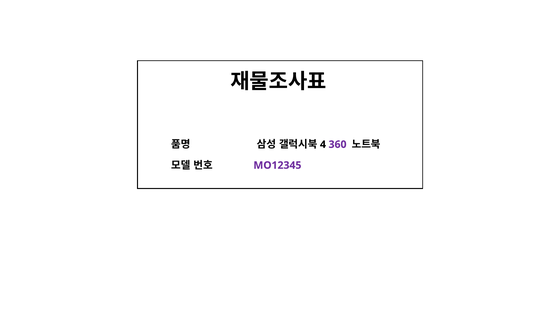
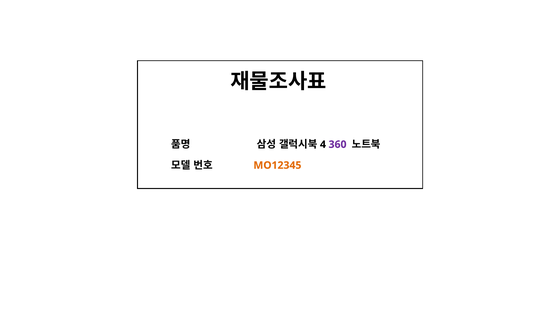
MO12345 colour: purple -> orange
